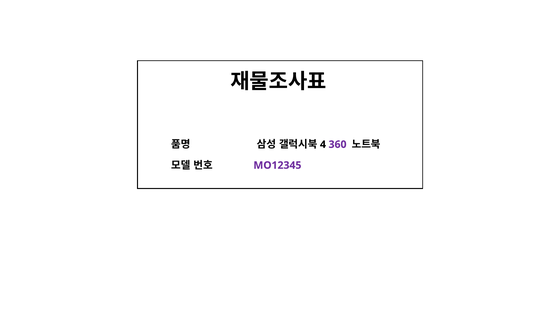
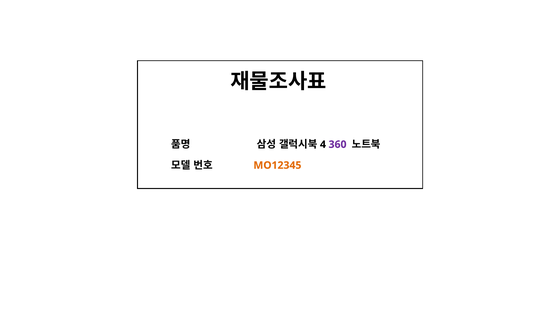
MO12345 colour: purple -> orange
